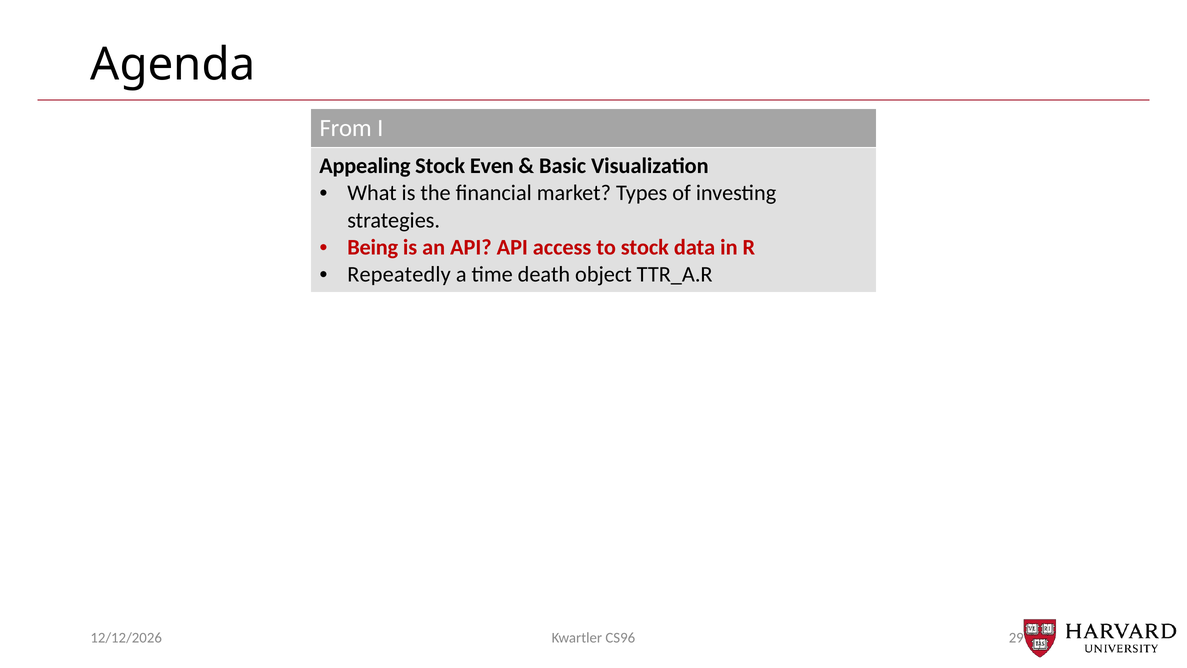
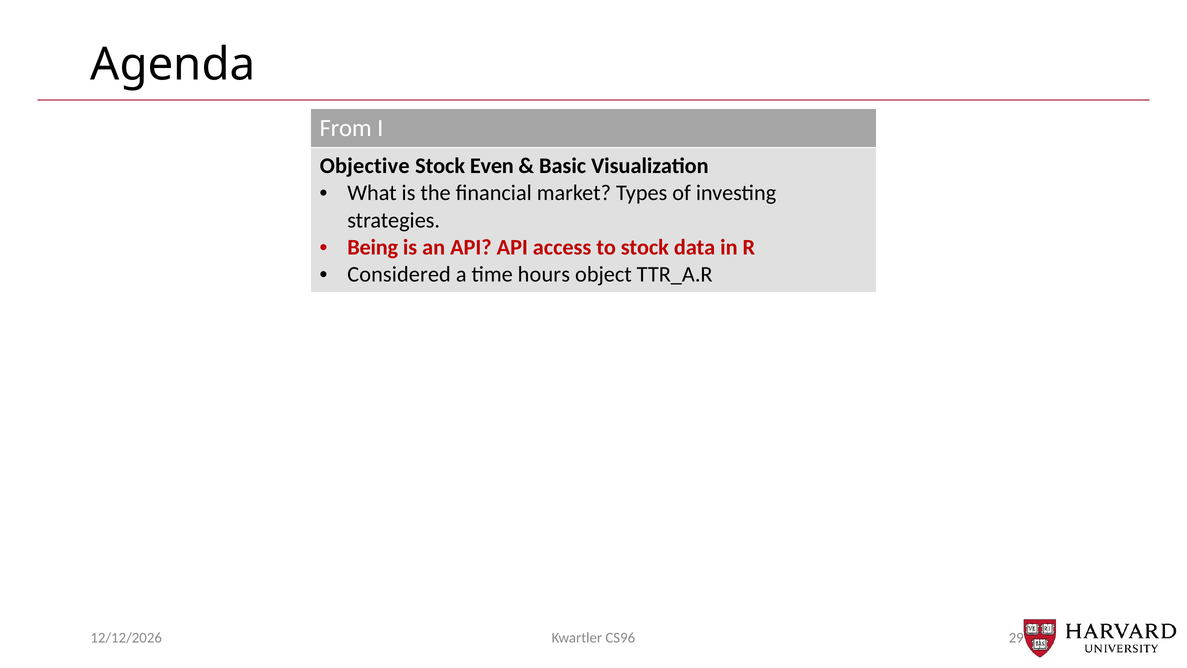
Appealing: Appealing -> Objective
Repeatedly: Repeatedly -> Considered
death: death -> hours
